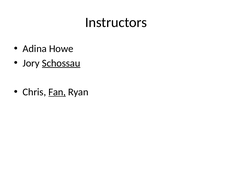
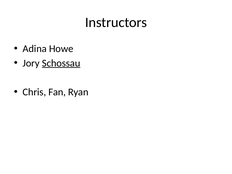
Fan underline: present -> none
